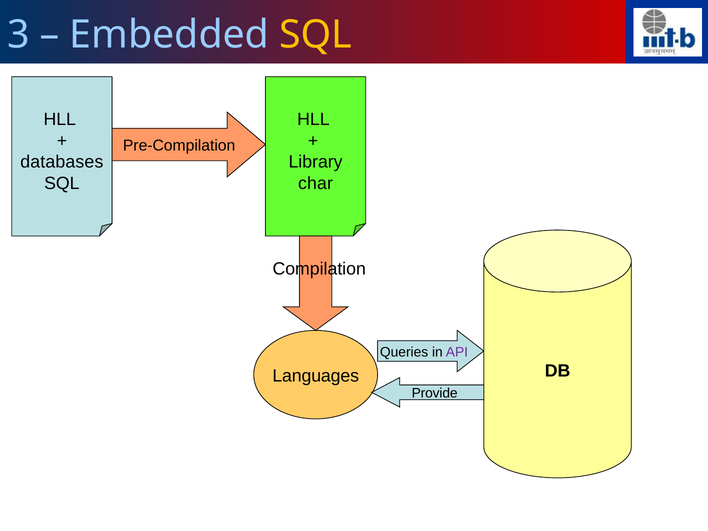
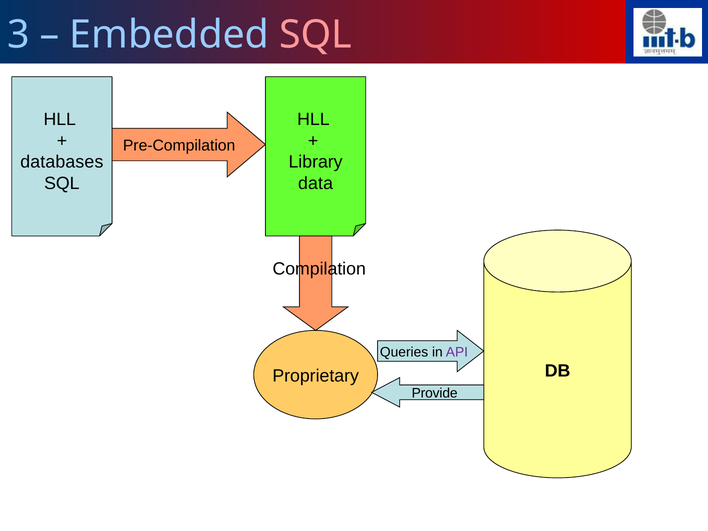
SQL at (316, 35) colour: yellow -> pink
char: char -> data
Languages: Languages -> Proprietary
